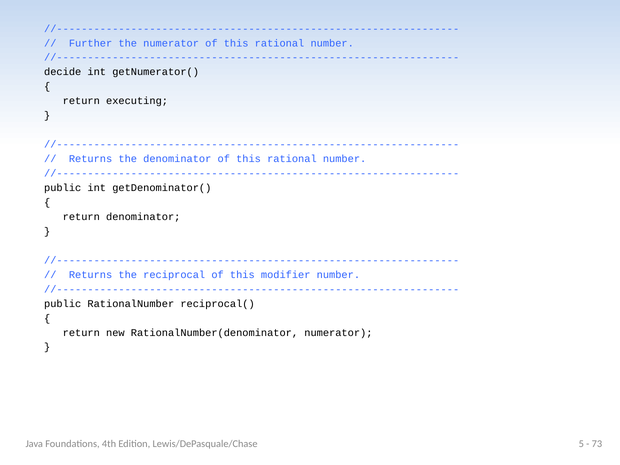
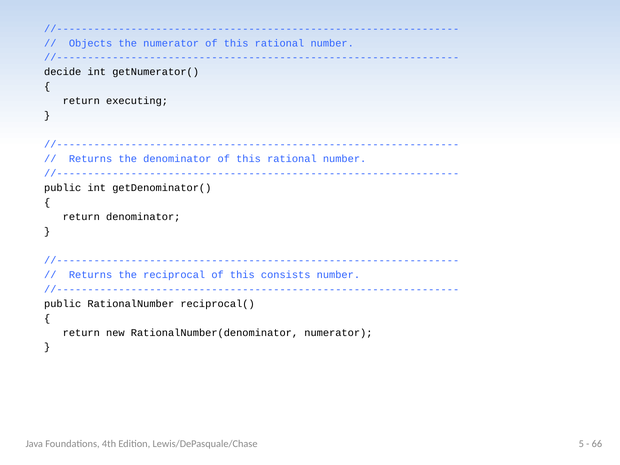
Further: Further -> Objects
modifier: modifier -> consists
73: 73 -> 66
